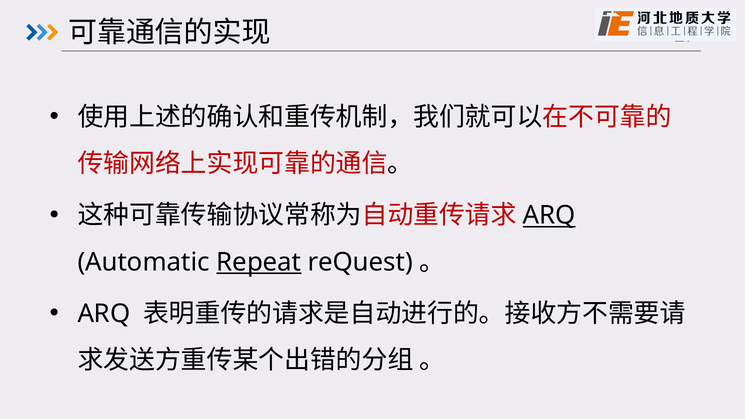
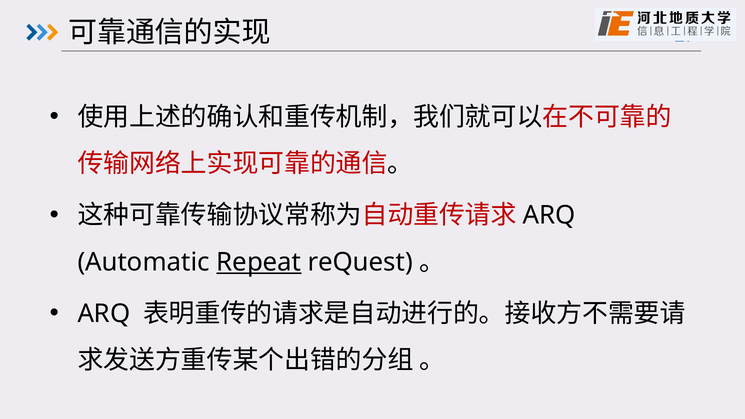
ARQ at (549, 215) underline: present -> none
